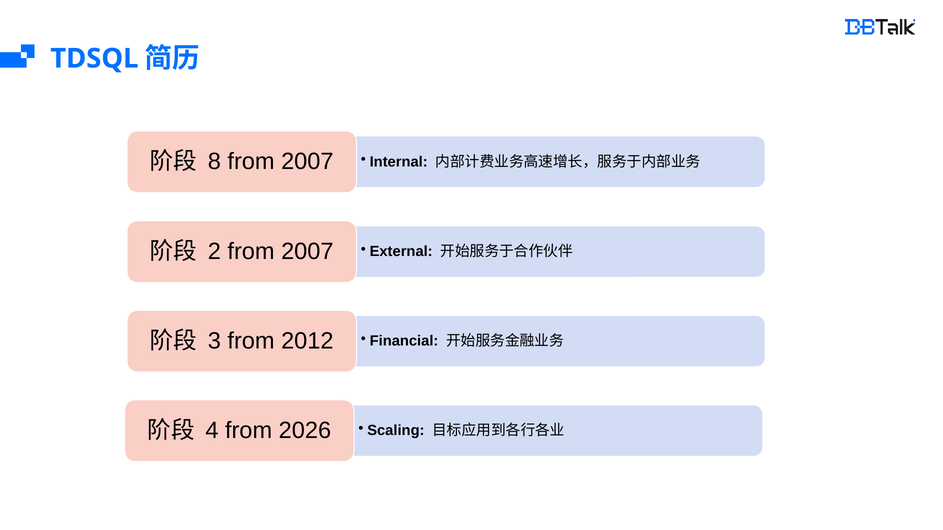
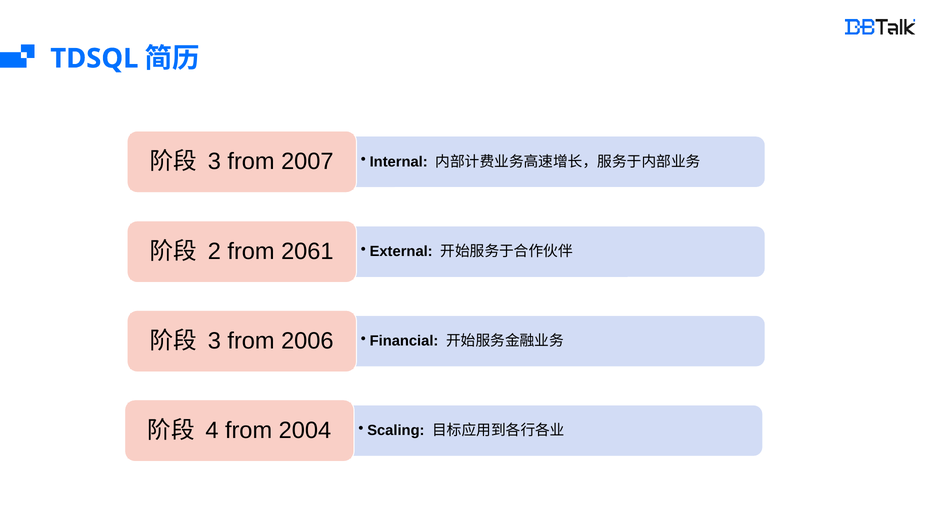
8 at (214, 162): 8 -> 3
2 from 2007: 2007 -> 2061
2012: 2012 -> 2006
2026: 2026 -> 2004
